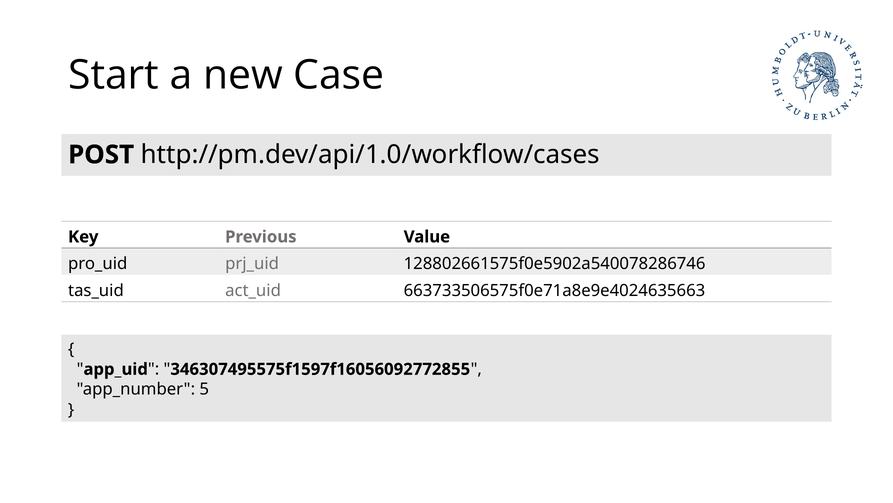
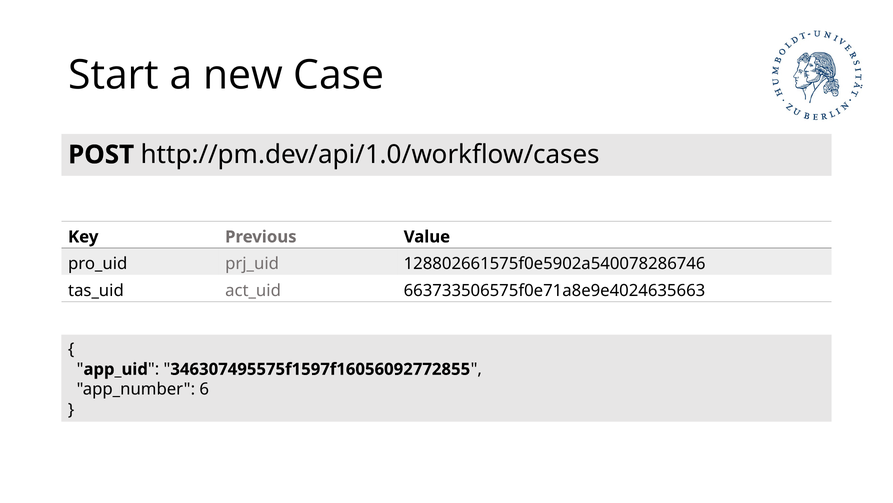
5: 5 -> 6
